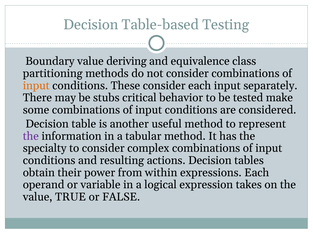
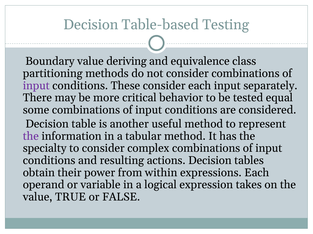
input at (36, 86) colour: orange -> purple
stubs: stubs -> more
make: make -> equal
